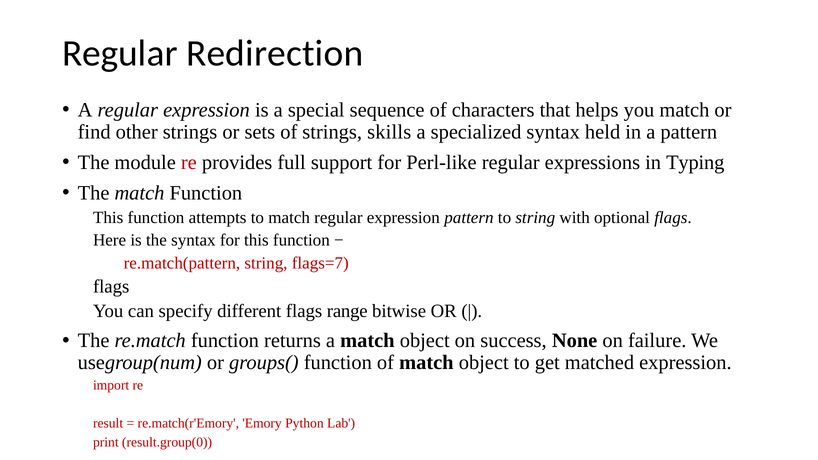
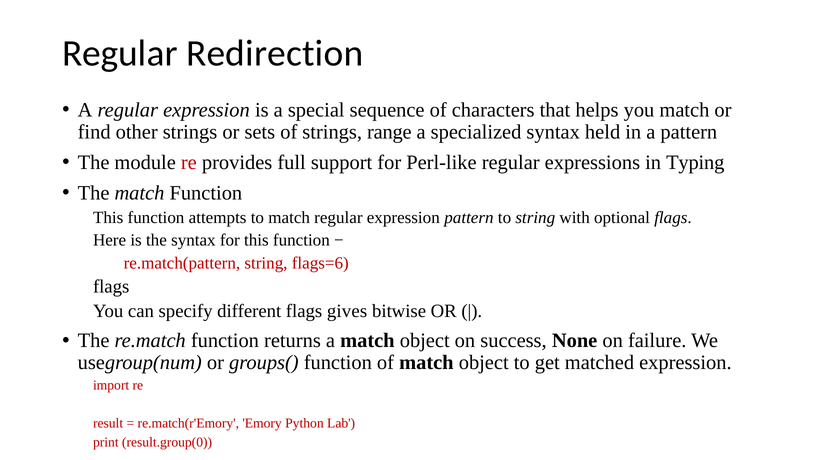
skills: skills -> range
flags=7: flags=7 -> flags=6
range: range -> gives
